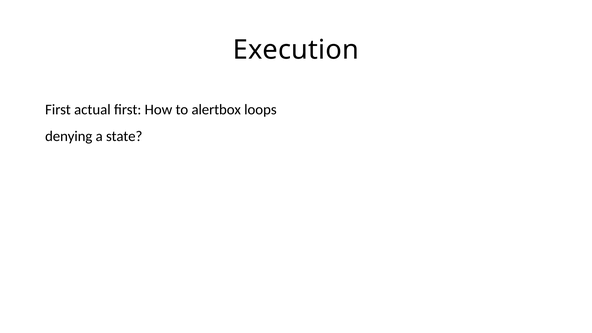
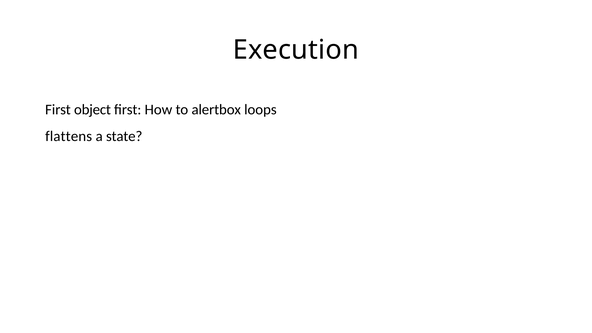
actual: actual -> object
denying: denying -> flattens
